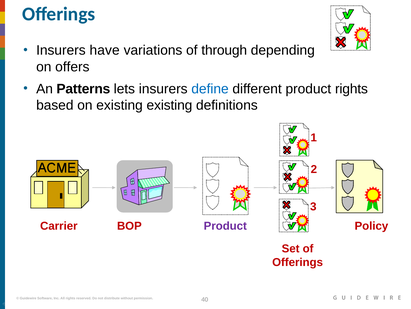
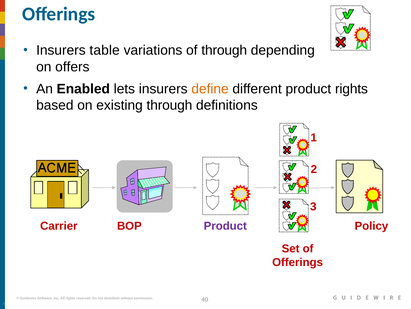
have: have -> table
Patterns: Patterns -> Enabled
define colour: blue -> orange
existing existing: existing -> through
